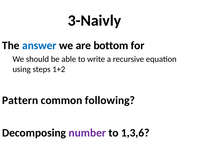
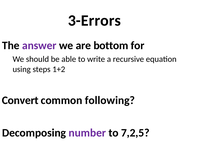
3-Naivly: 3-Naivly -> 3-Errors
answer colour: blue -> purple
Pattern: Pattern -> Convert
1,3,6: 1,3,6 -> 7,2,5
